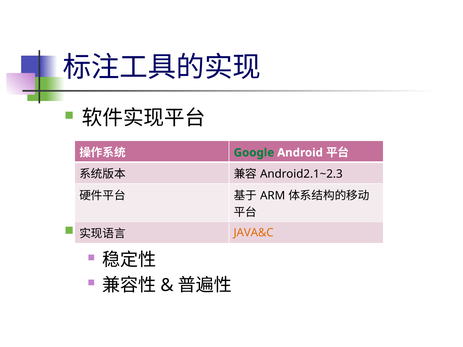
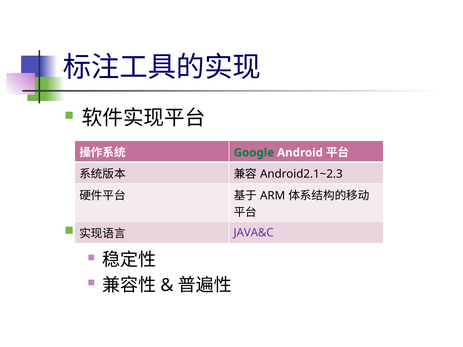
JAVA&C colour: orange -> purple
